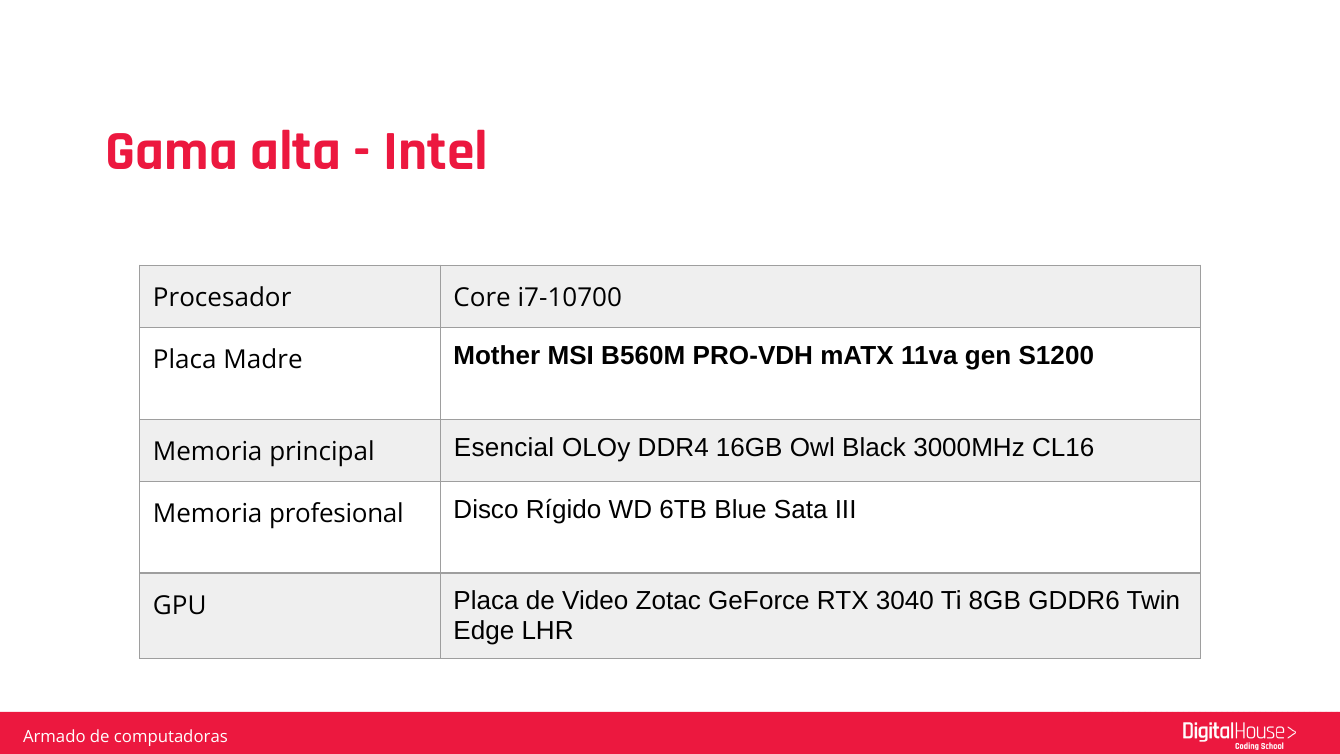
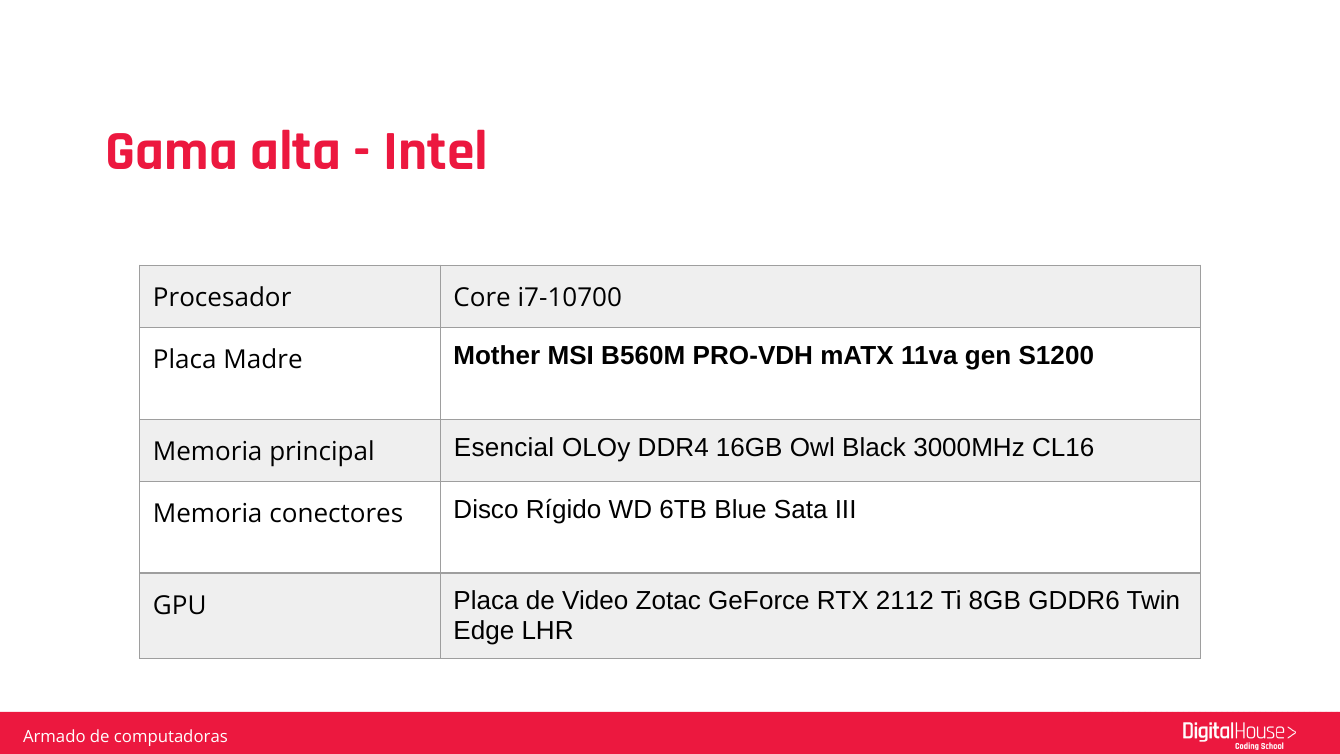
profesional: profesional -> conectores
3040: 3040 -> 2112
